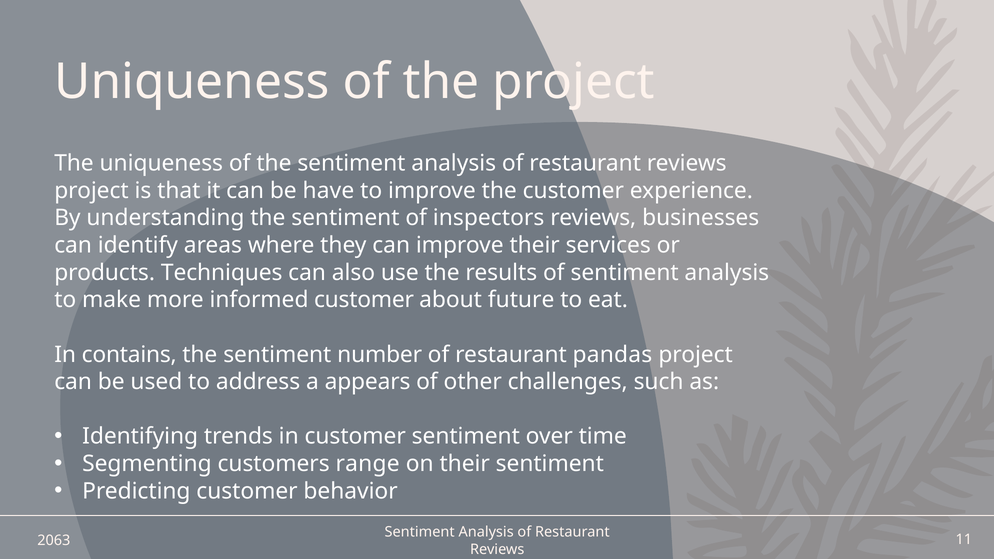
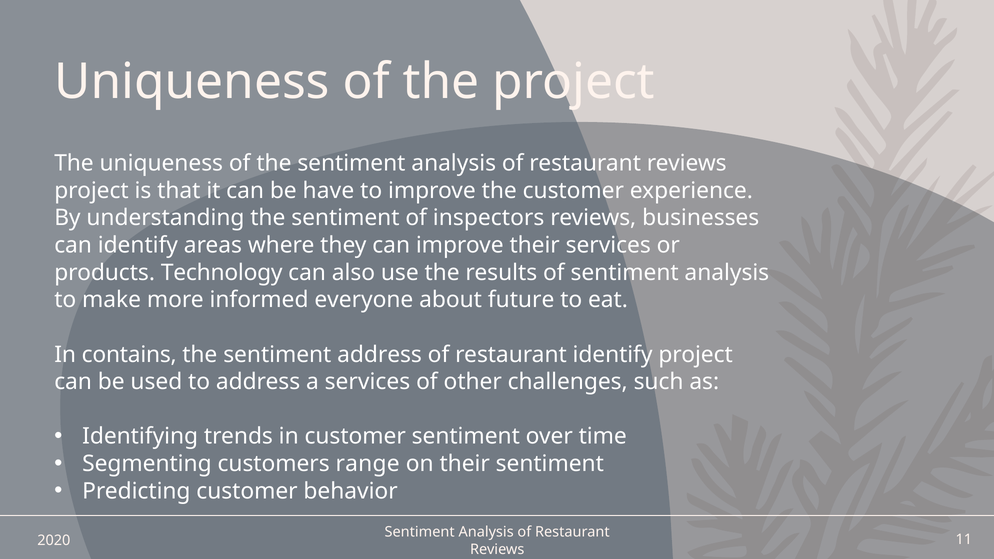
Techniques: Techniques -> Technology
informed customer: customer -> everyone
sentiment number: number -> address
restaurant pandas: pandas -> identify
a appears: appears -> services
2063: 2063 -> 2020
